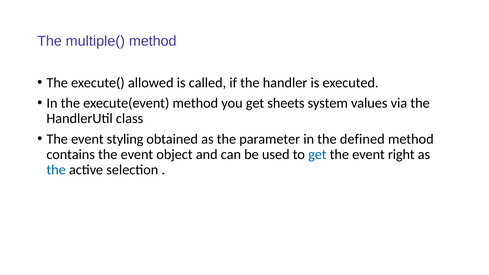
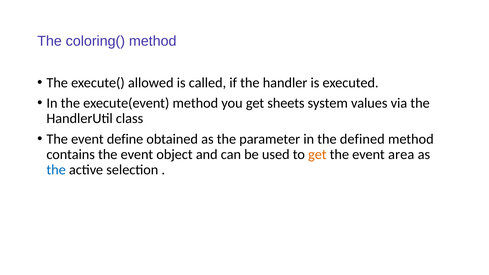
multiple(: multiple( -> coloring(
styling: styling -> define
get at (317, 154) colour: blue -> orange
right: right -> area
